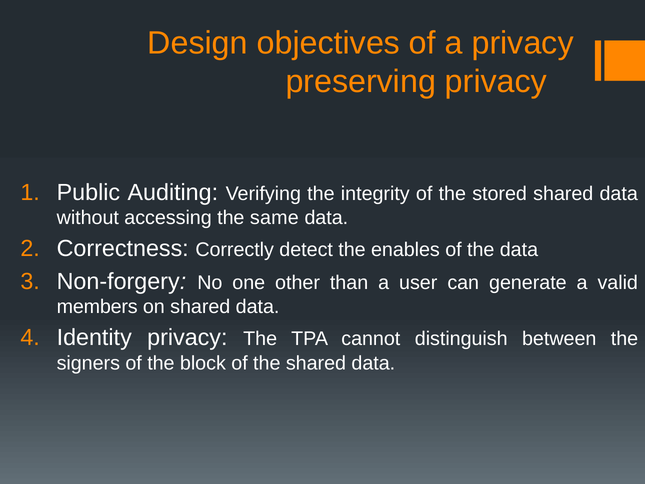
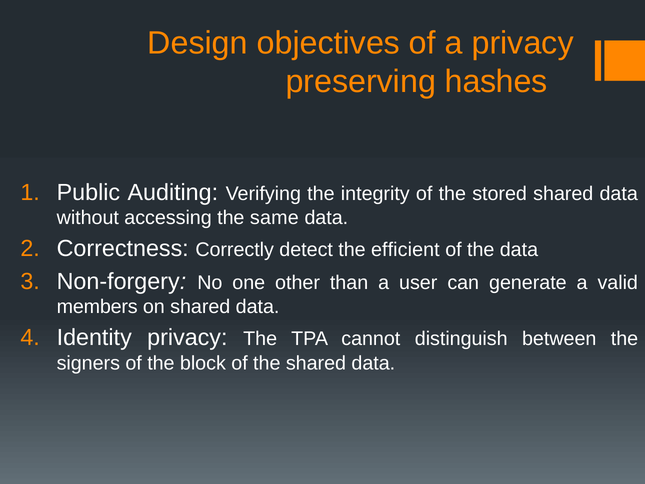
preserving privacy: privacy -> hashes
enables: enables -> efficient
